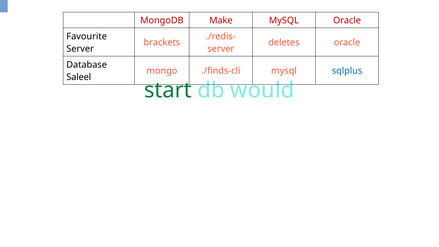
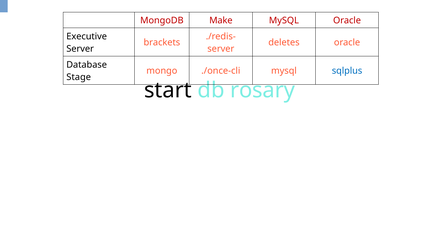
Favourite: Favourite -> Executive
./finds-cli: ./finds-cli -> ./once-cli
Saleel: Saleel -> Stage
start colour: green -> black
would: would -> rosary
